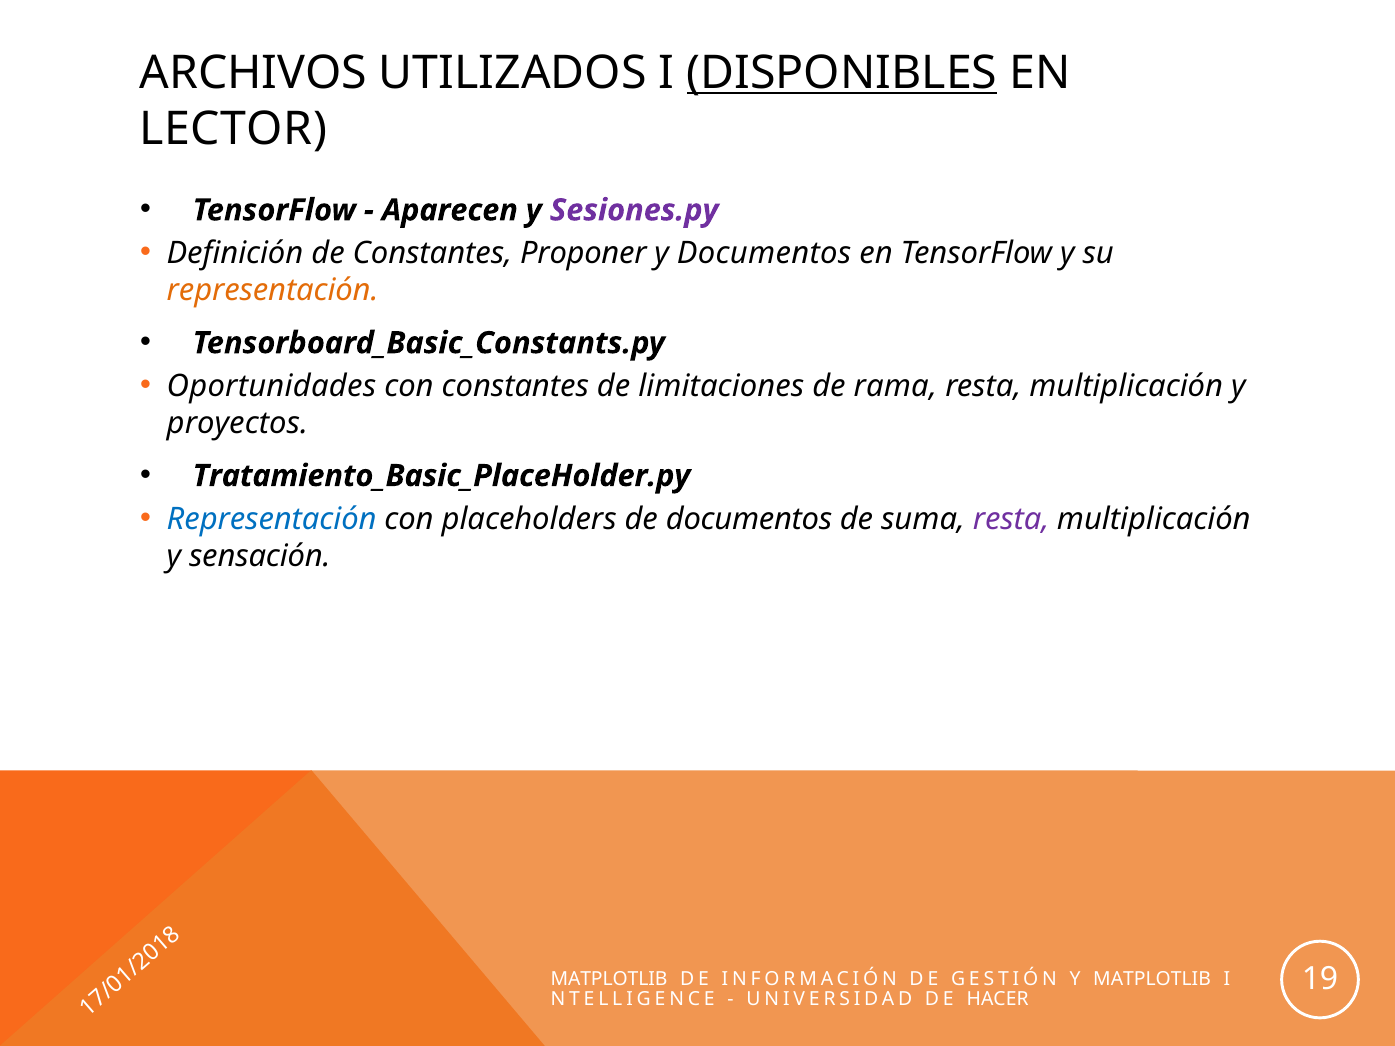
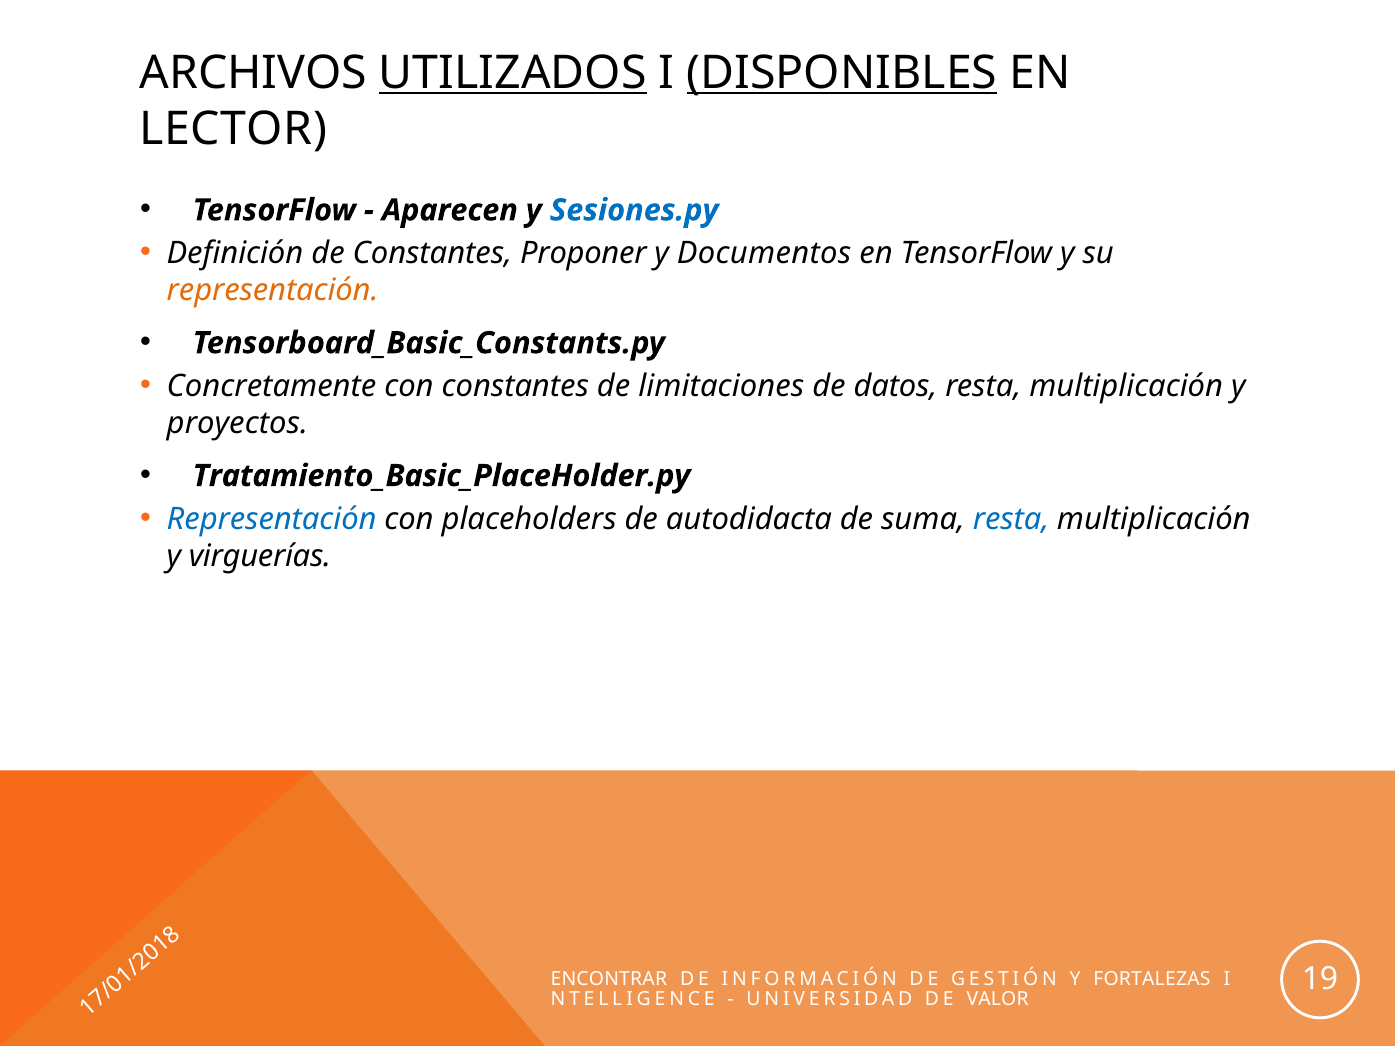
UTILIZADOS underline: none -> present
Sesiones.py colour: purple -> blue
Oportunidades: Oportunidades -> Concretamente
rama: rama -> datos
de documentos: documentos -> autodidacta
resta at (1011, 519) colour: purple -> blue
sensación: sensación -> virguerías
MATPLOTLIB at (609, 980): MATPLOTLIB -> ENCONTRAR
Y MATPLOTLIB: MATPLOTLIB -> FORTALEZAS
HACER: HACER -> VALOR
